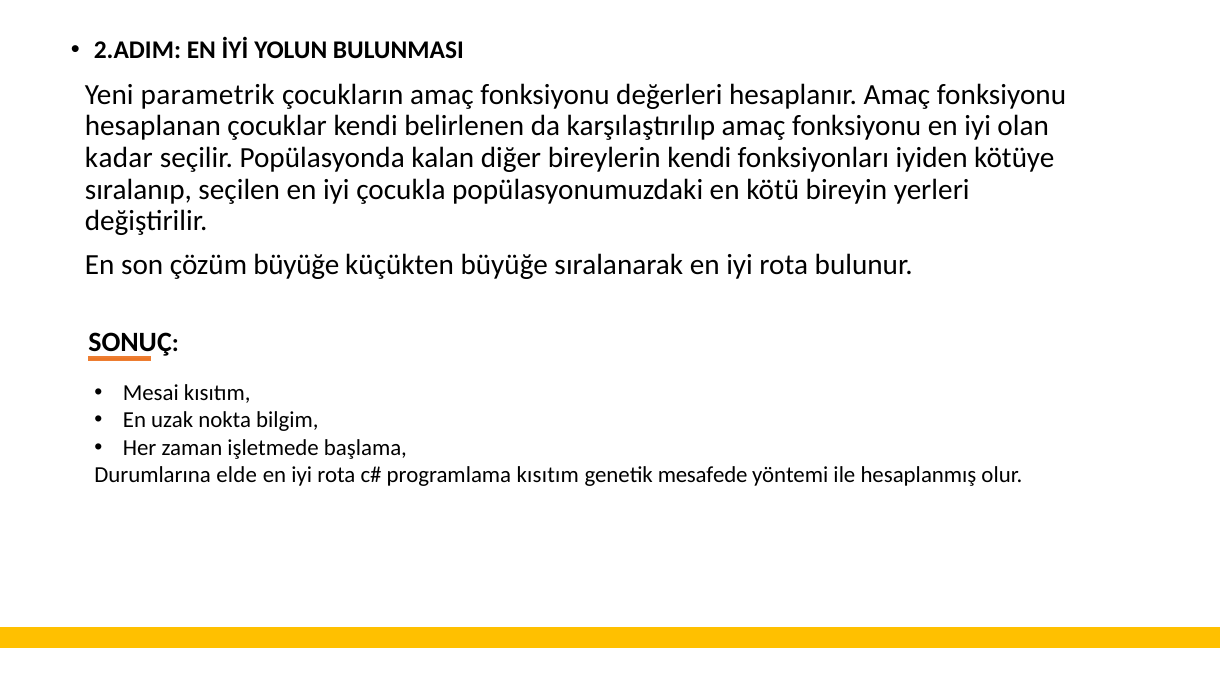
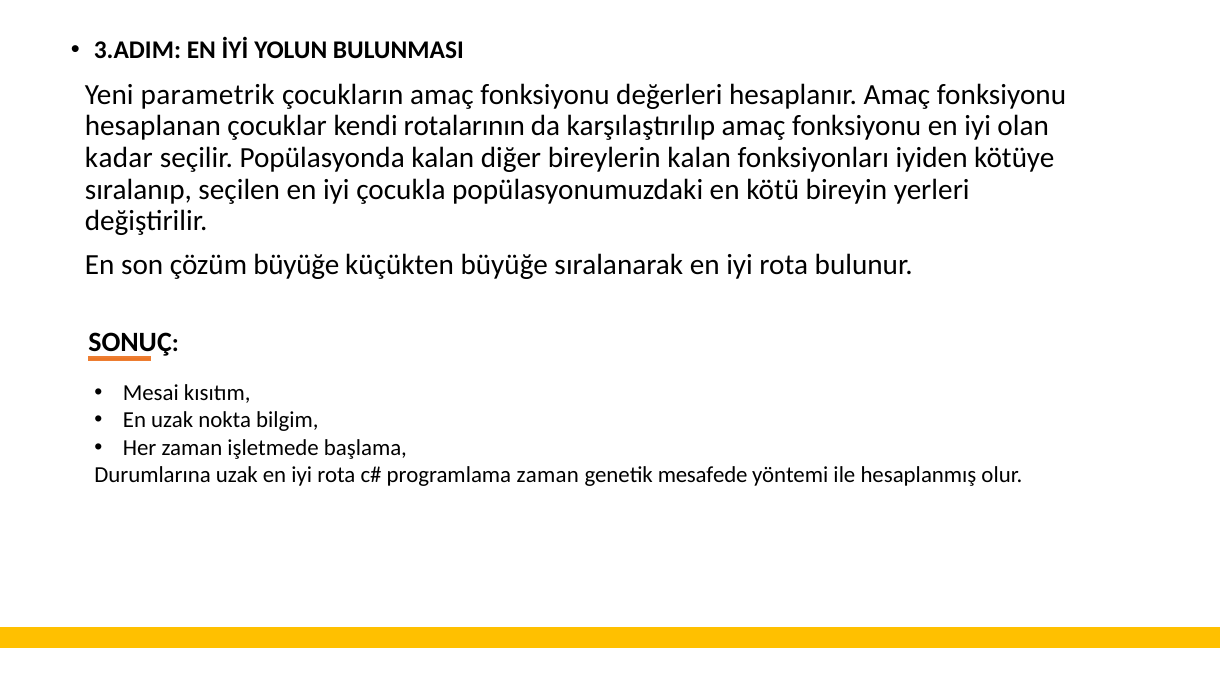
2.ADIM: 2.ADIM -> 3.ADIM
belirlenen: belirlenen -> rotalarının
bireylerin kendi: kendi -> kalan
Durumlarına elde: elde -> uzak
programlama kısıtım: kısıtım -> zaman
